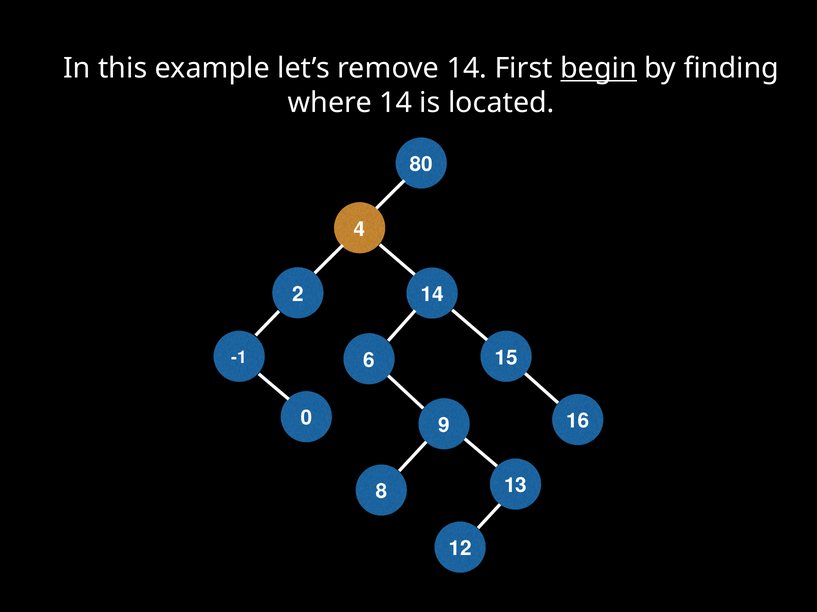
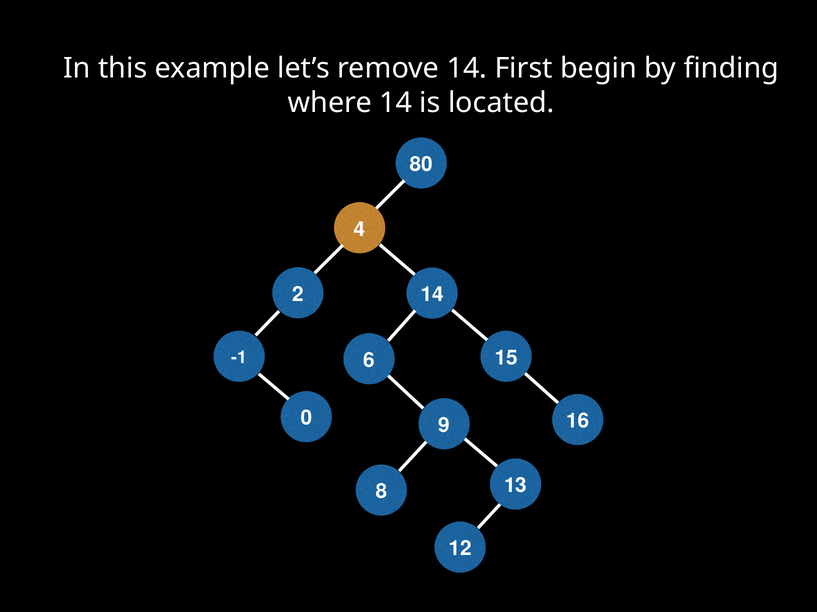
begin underline: present -> none
